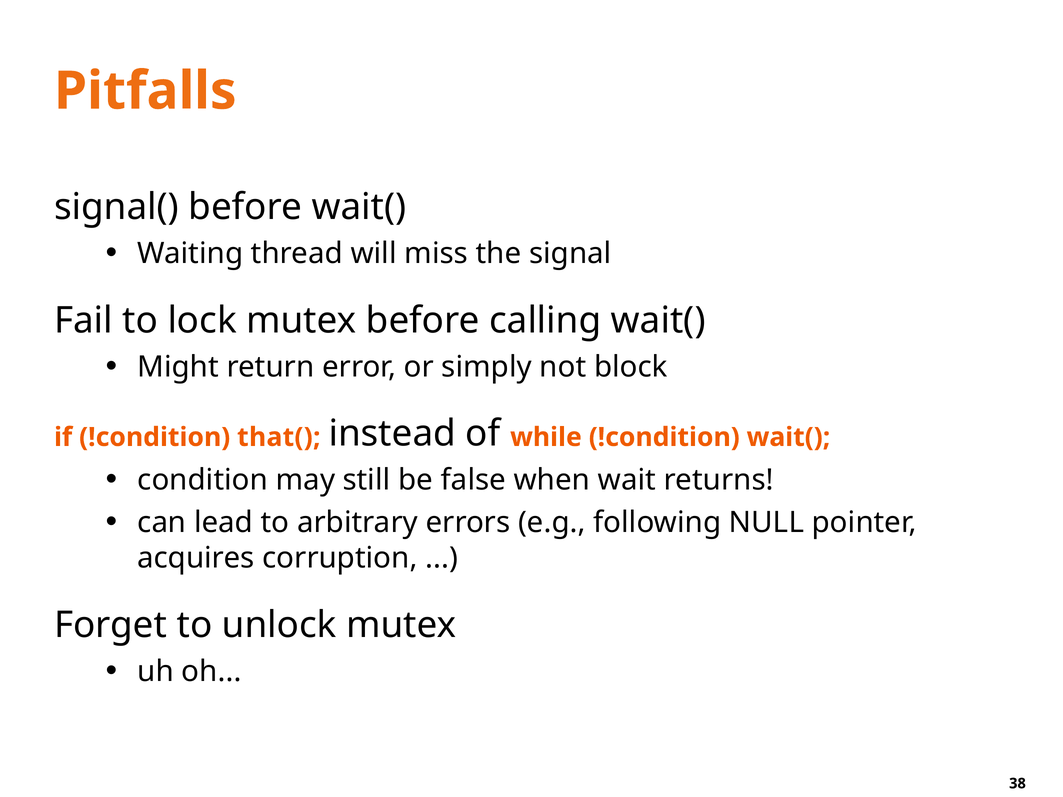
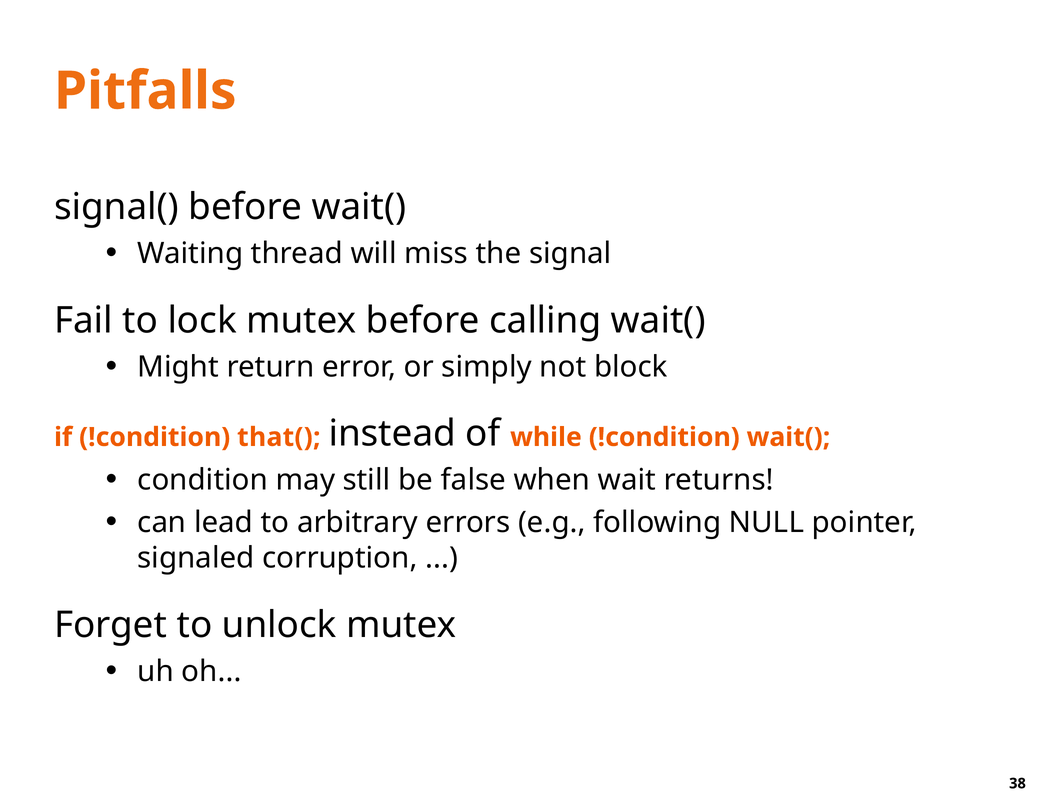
acquires: acquires -> signaled
